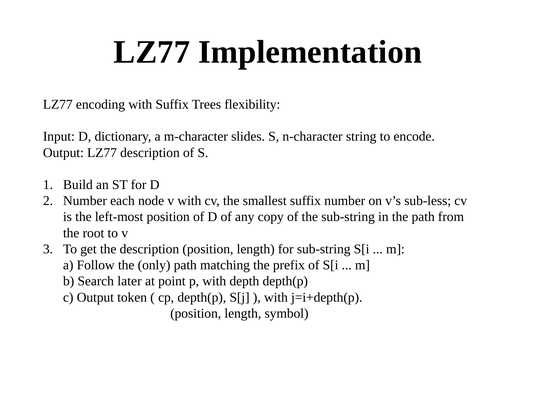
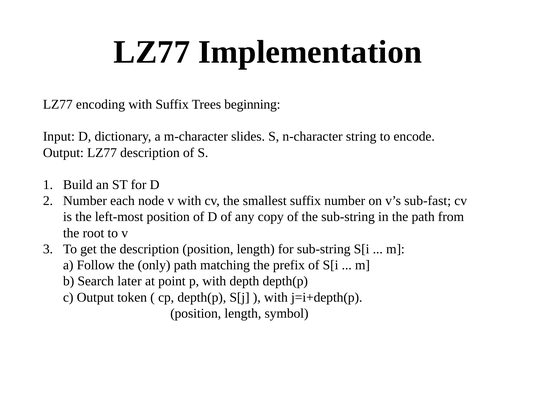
flexibility: flexibility -> beginning
sub-less: sub-less -> sub-fast
